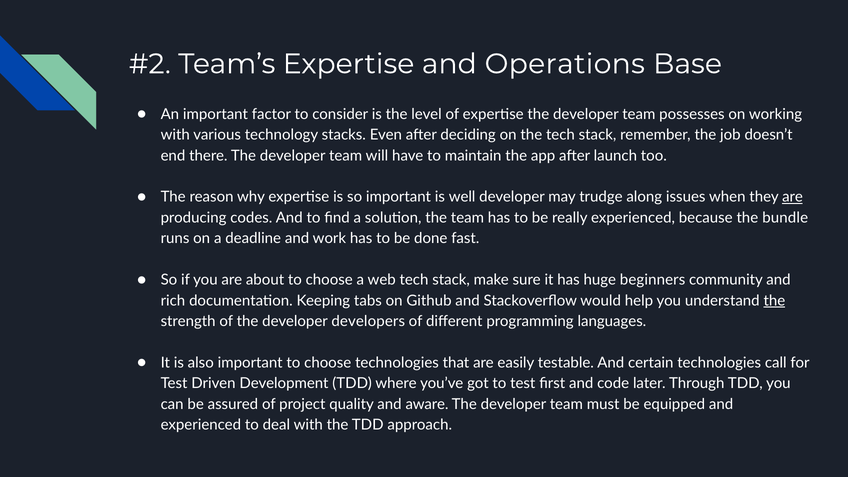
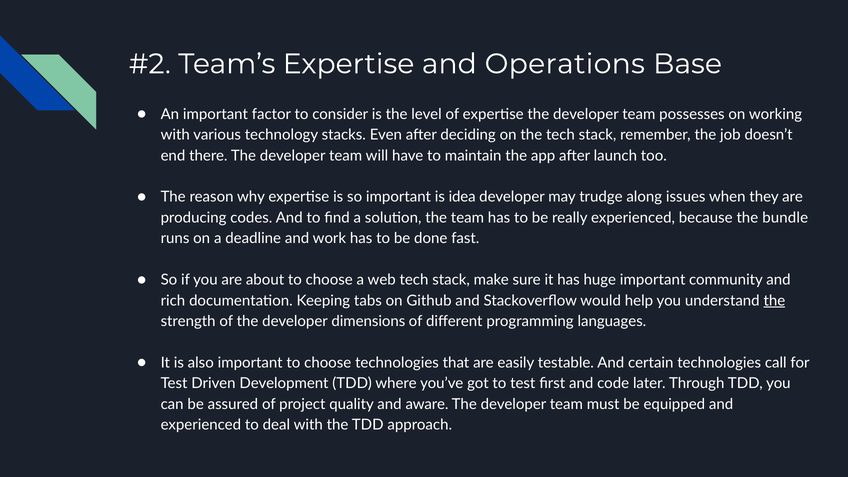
well: well -> idea
are at (793, 197) underline: present -> none
huge beginners: beginners -> important
developers: developers -> dimensions
